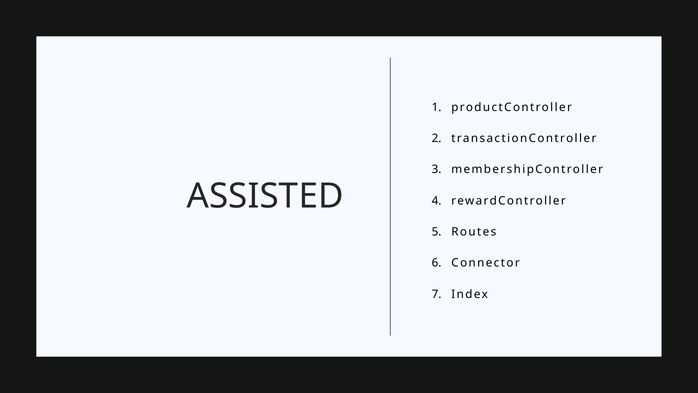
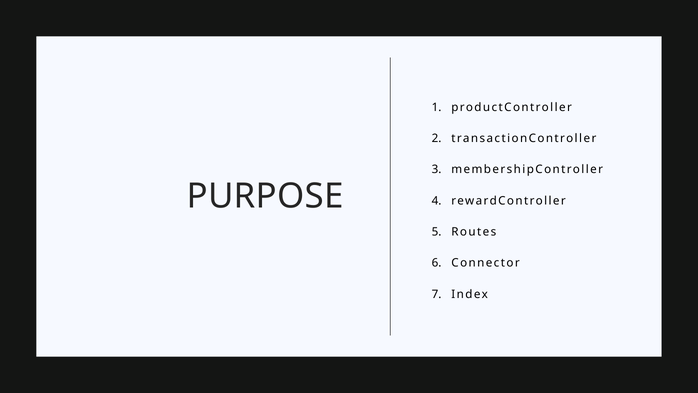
ASSISTED: ASSISTED -> PURPOSE
